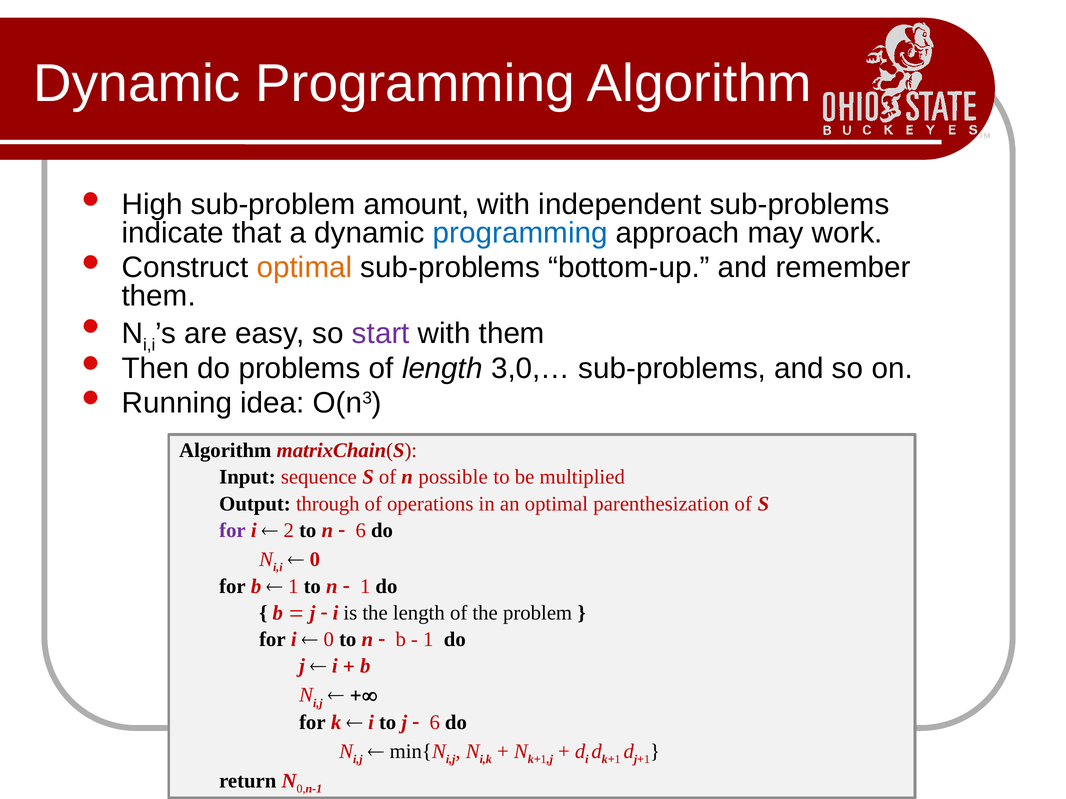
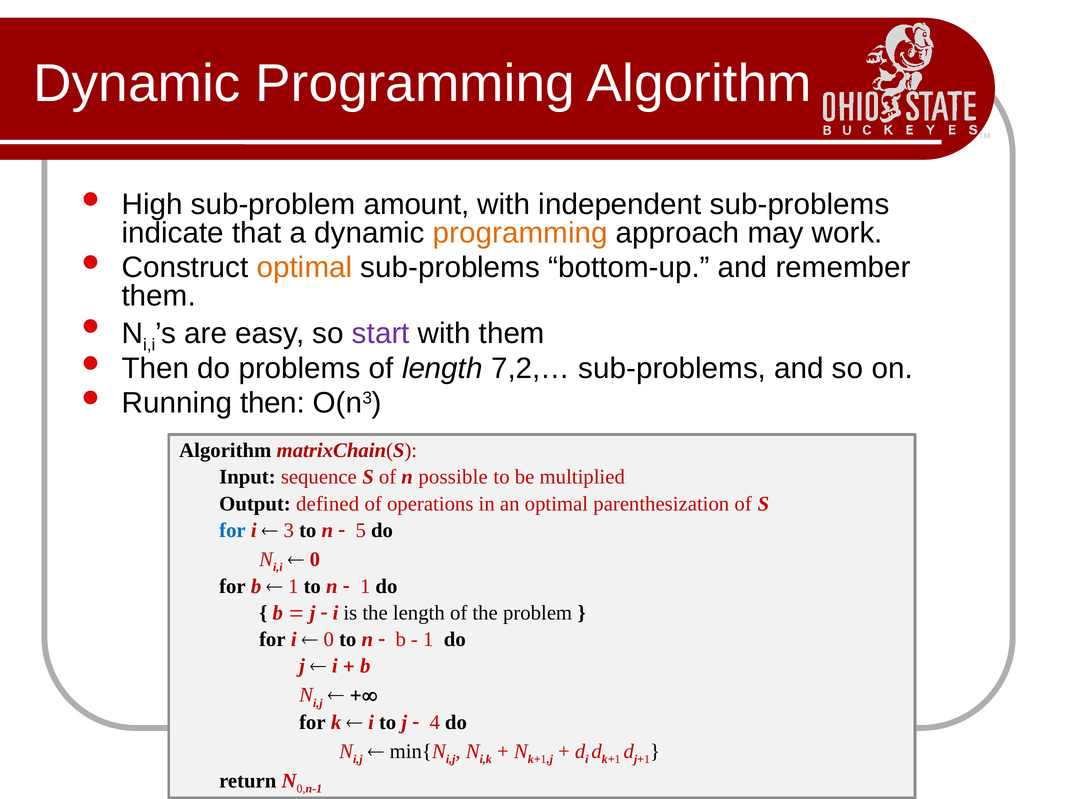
programming at (520, 233) colour: blue -> orange
3,0,…: 3,0,… -> 7,2,…
Running idea: idea -> then
through: through -> defined
for at (232, 531) colour: purple -> blue
2: 2 -> 3
6 at (361, 531): 6 -> 5
6 at (435, 723): 6 -> 4
